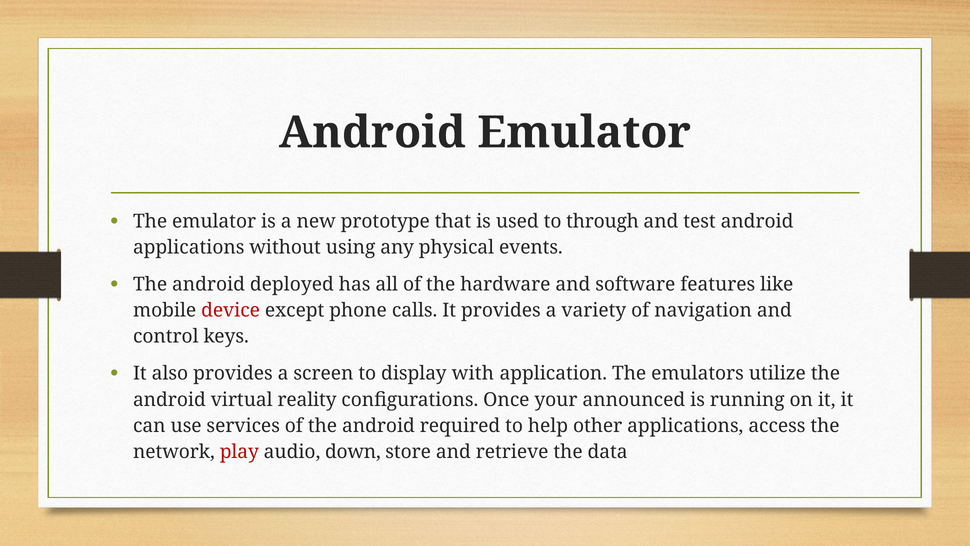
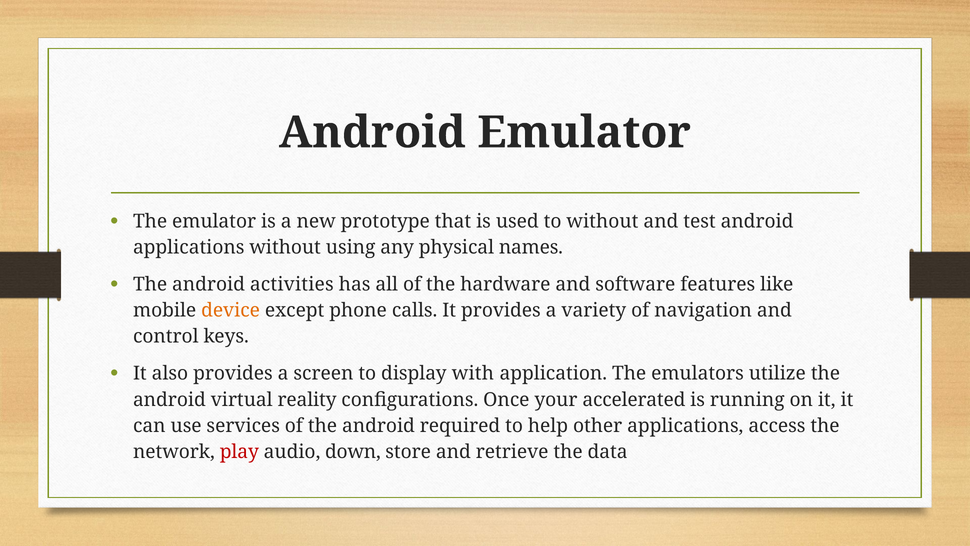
to through: through -> without
events: events -> names
deployed: deployed -> activities
device colour: red -> orange
announced: announced -> accelerated
